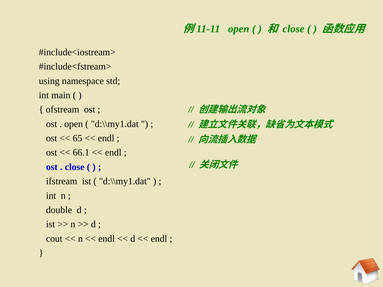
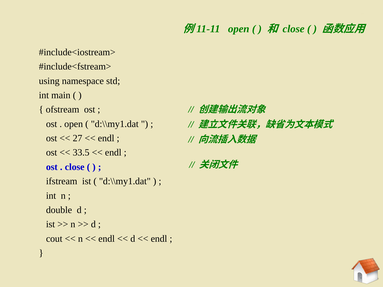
65: 65 -> 27
66.1: 66.1 -> 33.5
